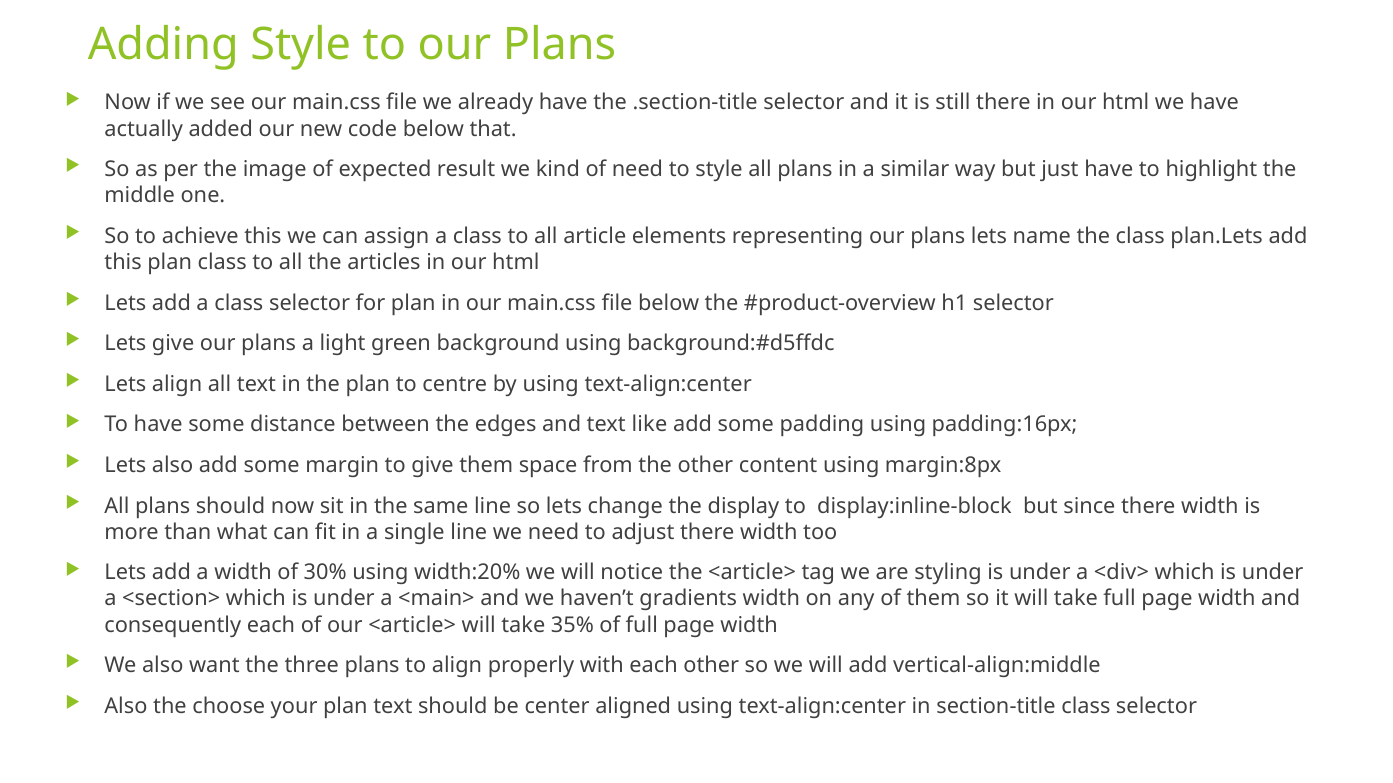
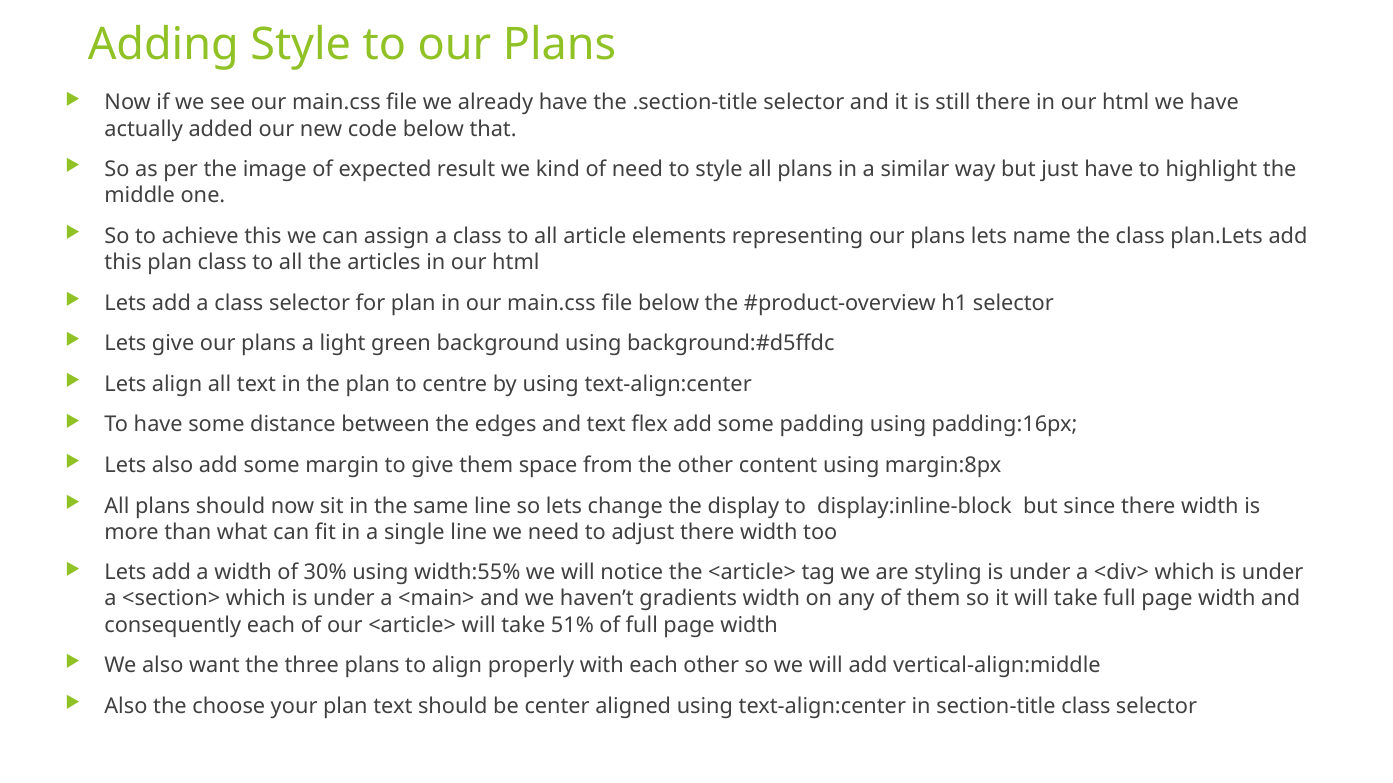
like: like -> flex
width:20%: width:20% -> width:55%
35%: 35% -> 51%
